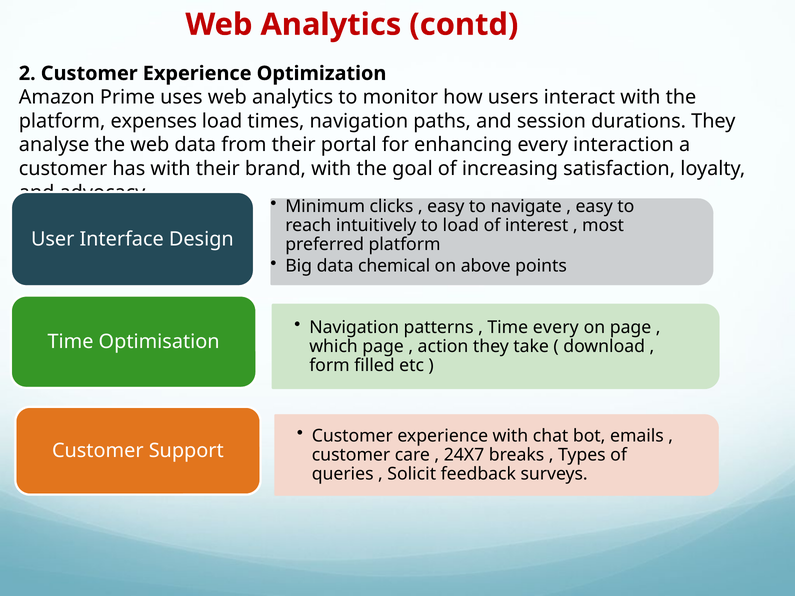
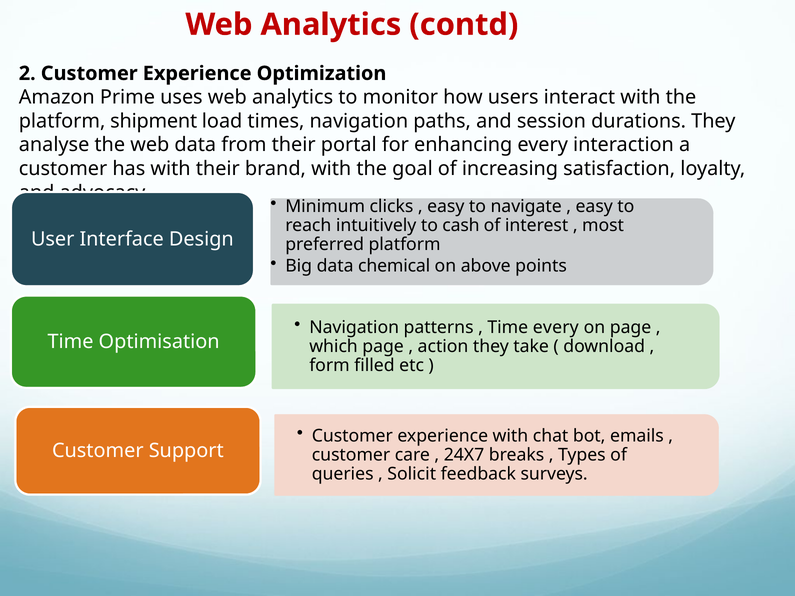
expenses: expenses -> shipment
to load: load -> cash
